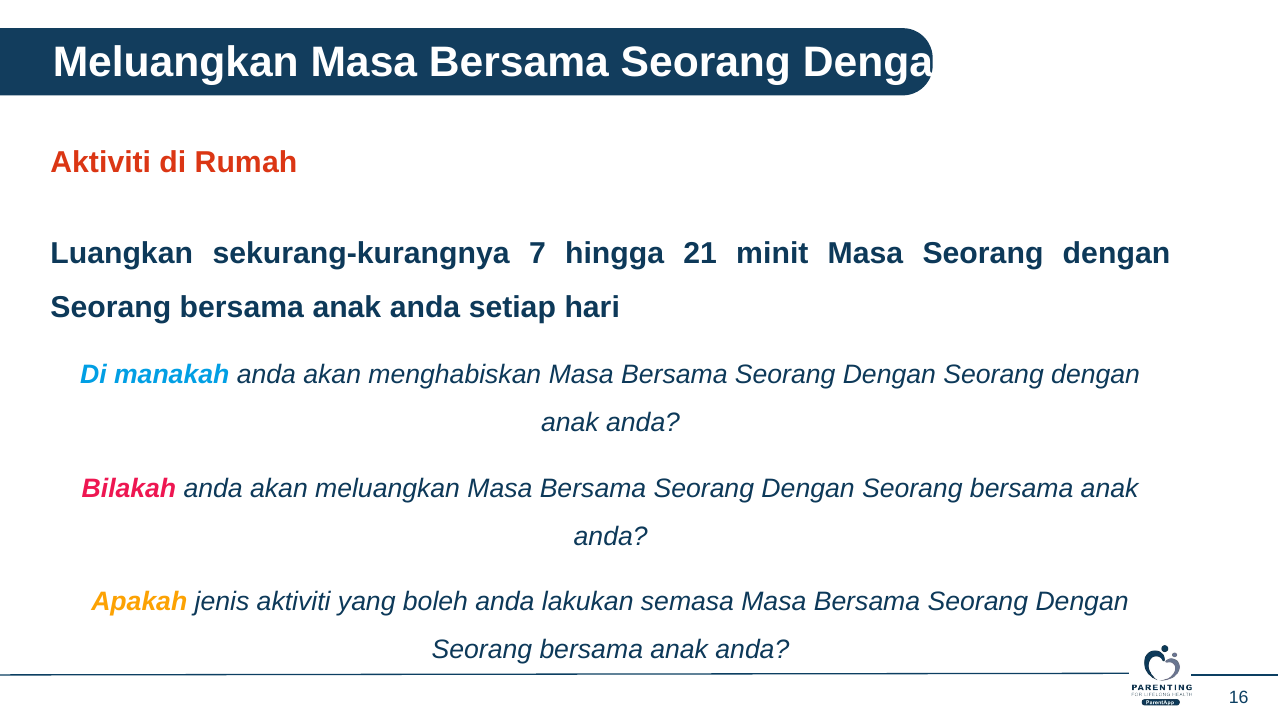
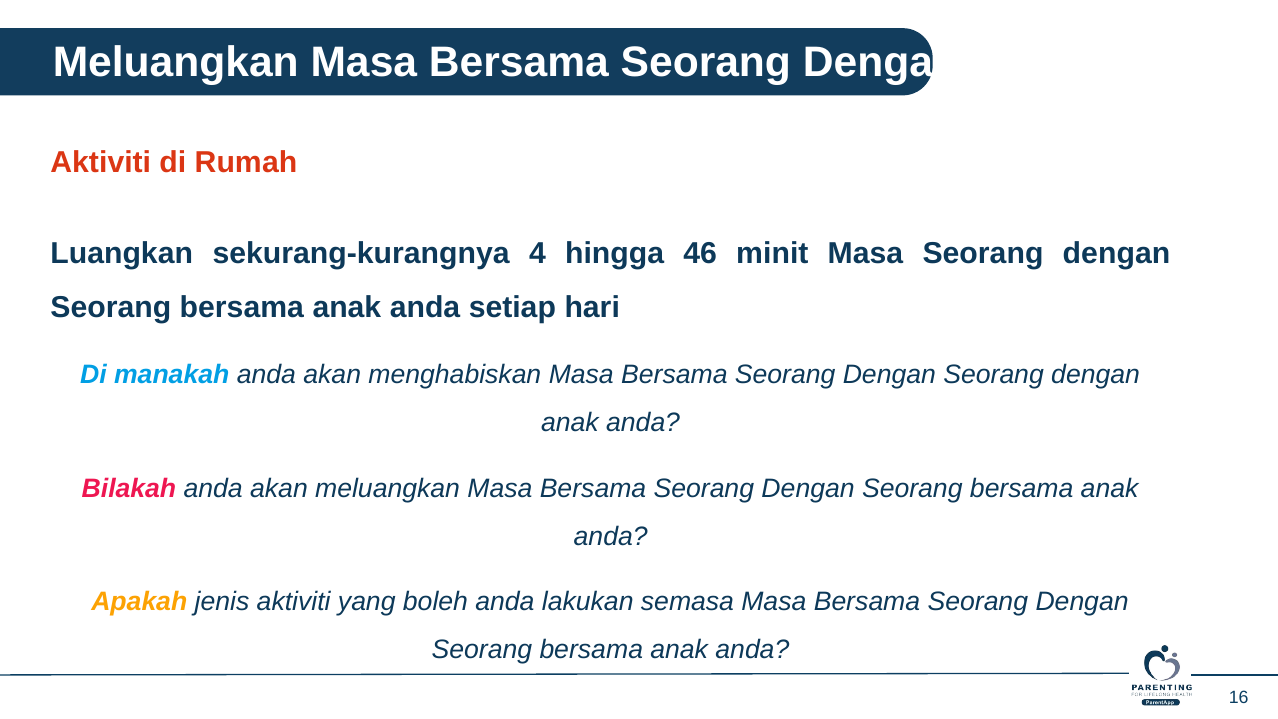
7: 7 -> 4
21: 21 -> 46
